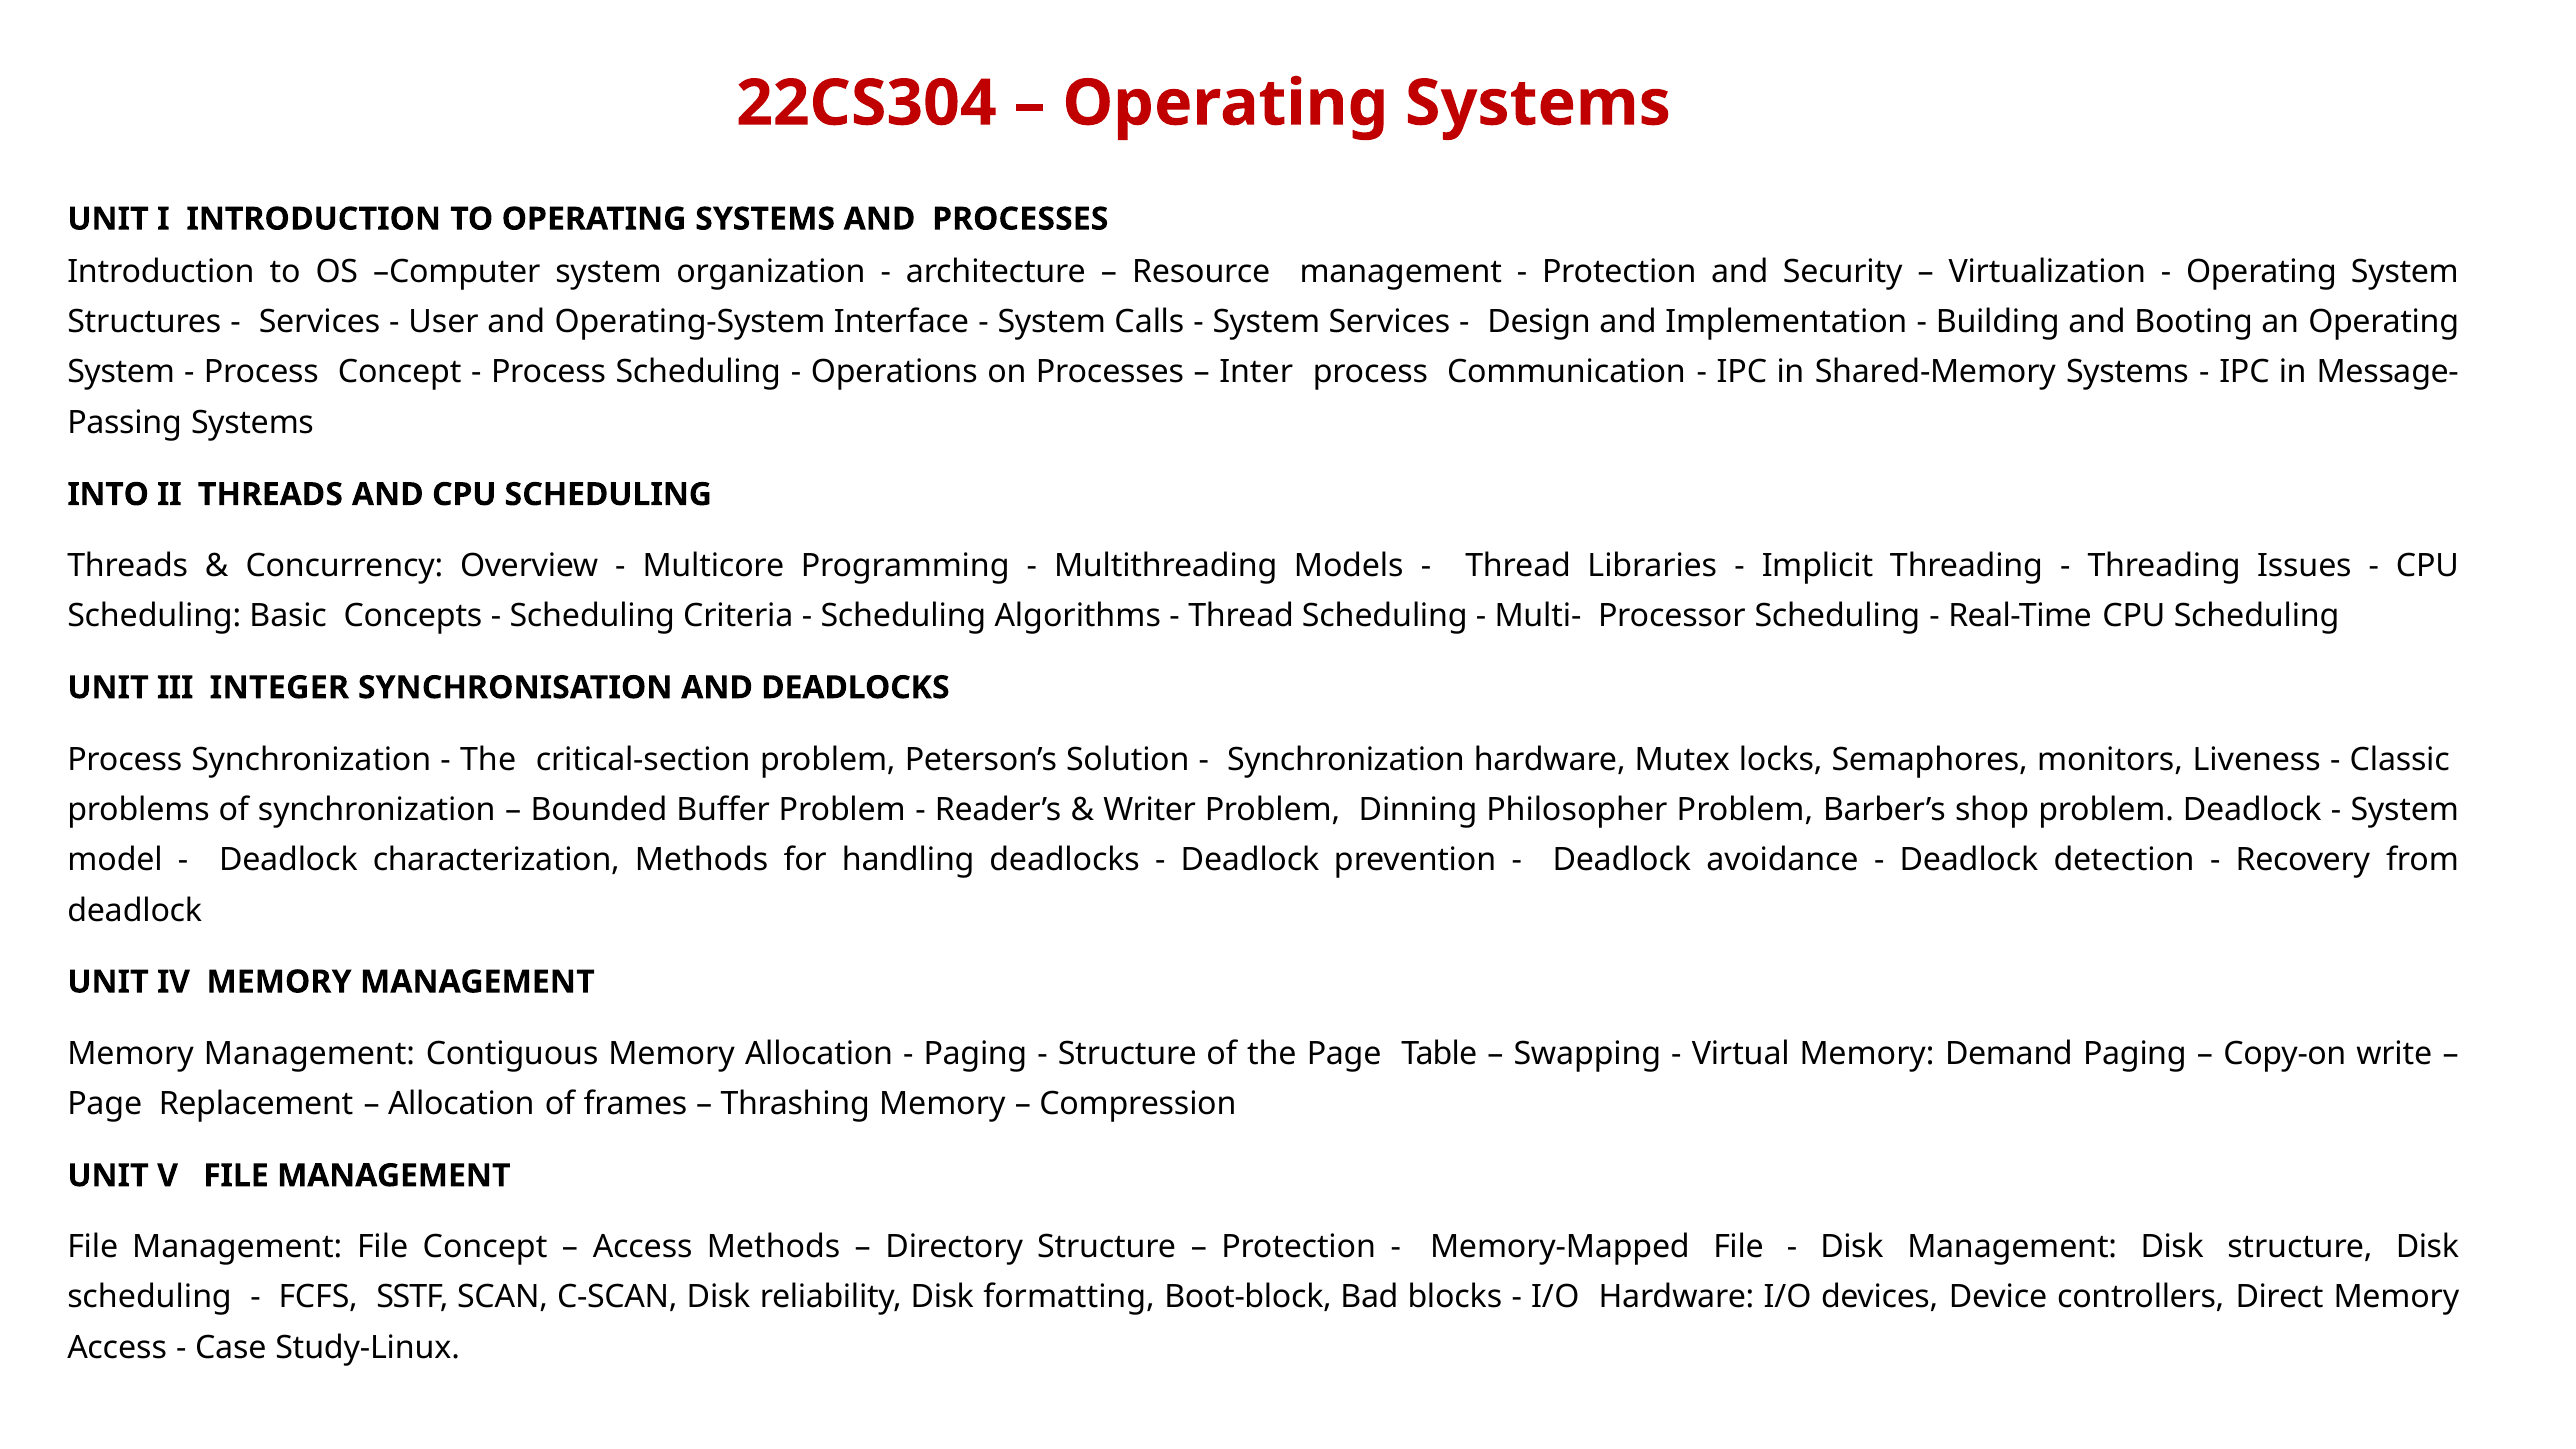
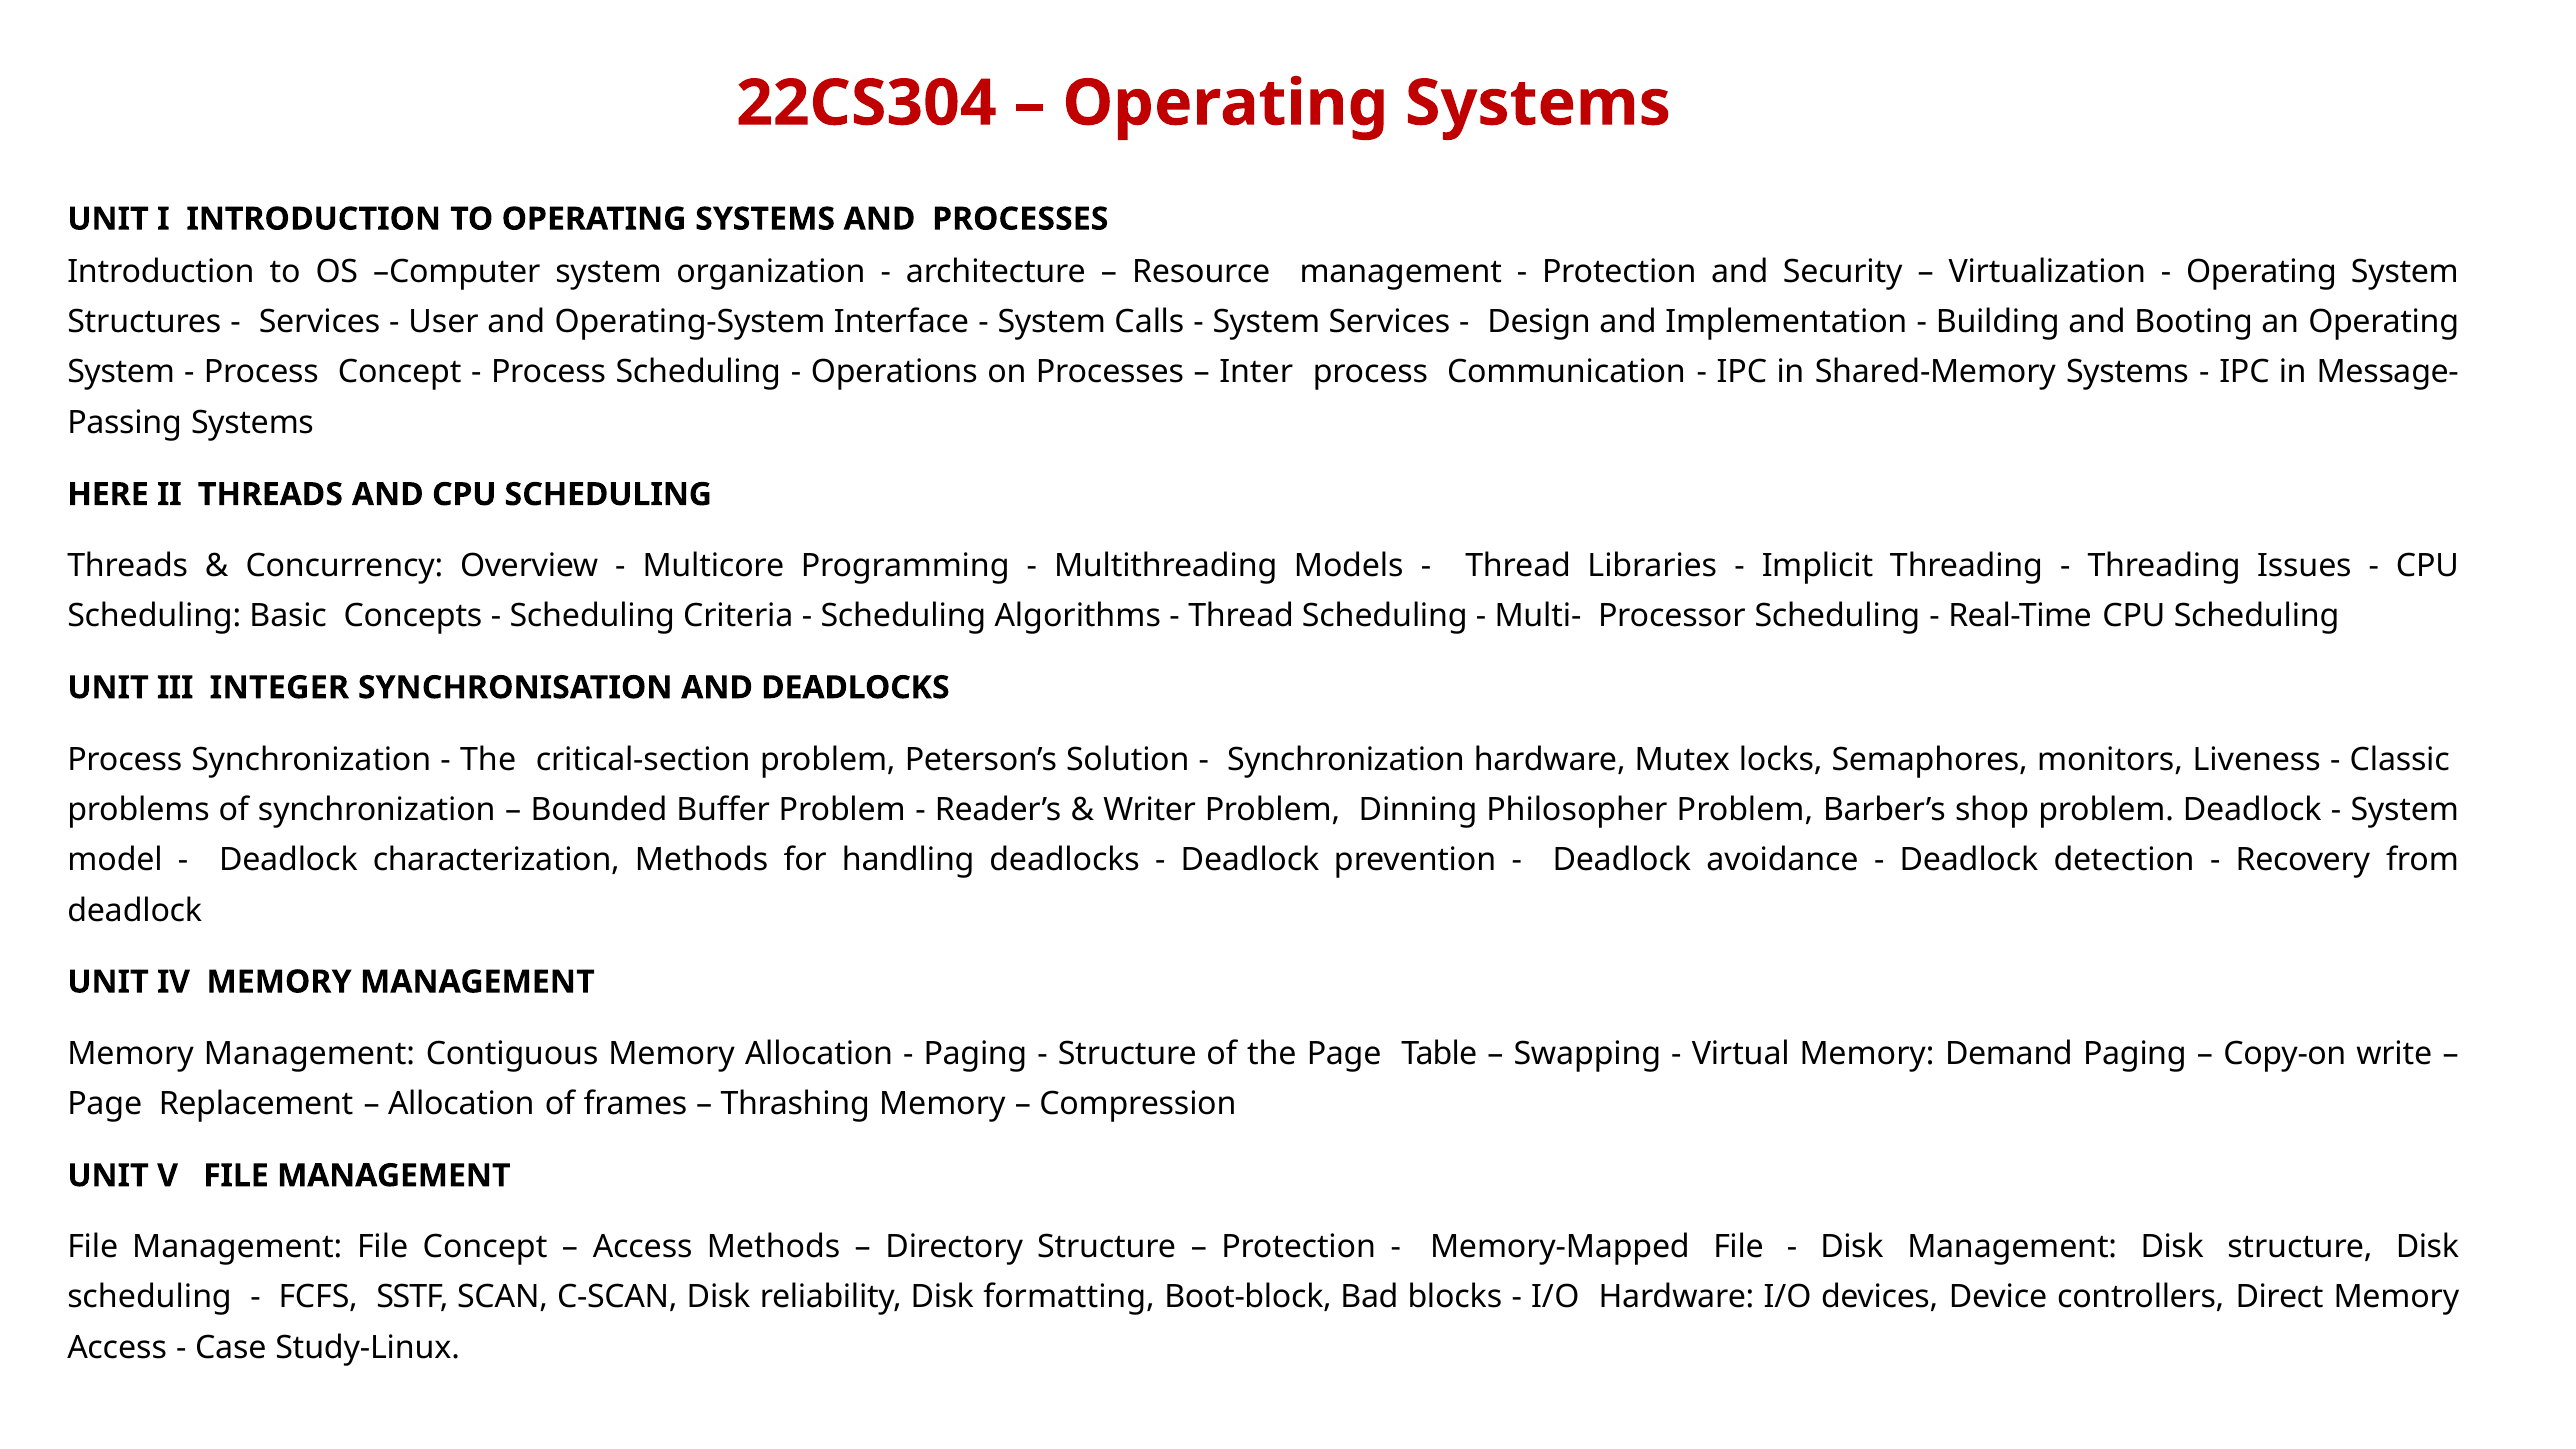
INTO: INTO -> HERE
